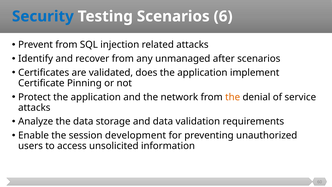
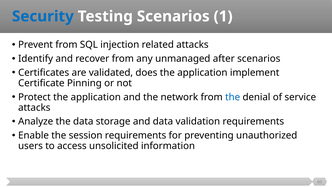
6: 6 -> 1
the at (233, 97) colour: orange -> blue
session development: development -> requirements
